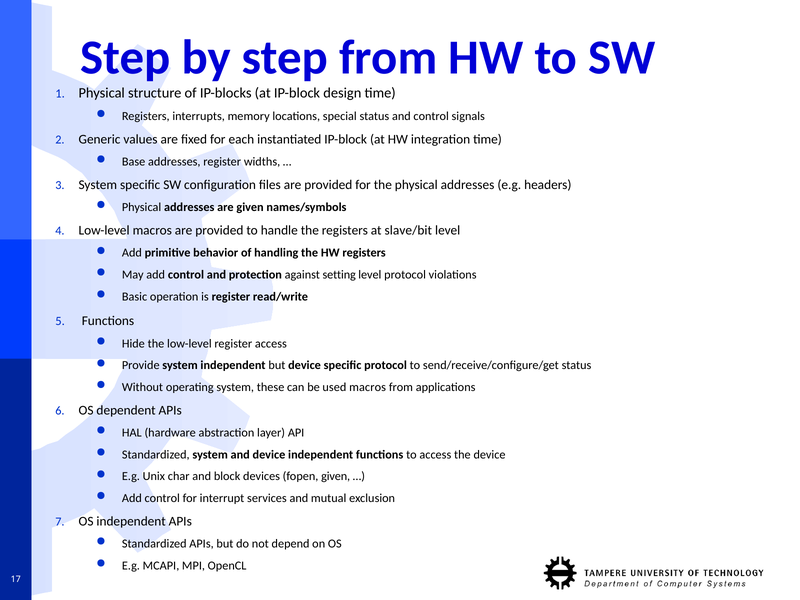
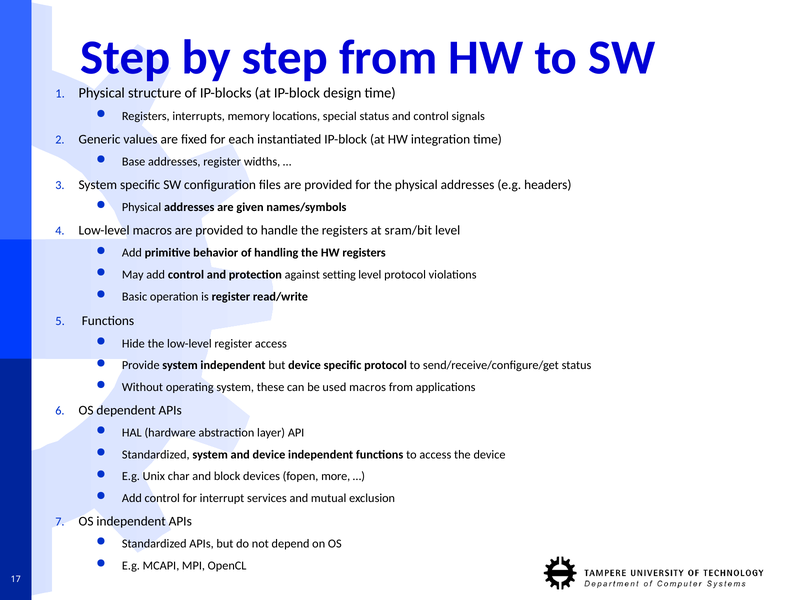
slave/bit: slave/bit -> sram/bit
fopen given: given -> more
